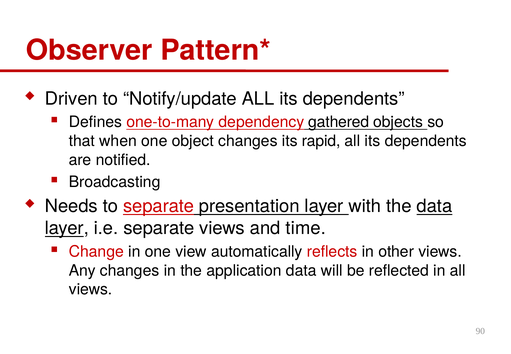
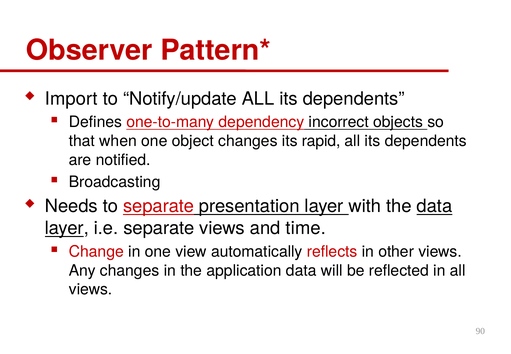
Driven: Driven -> Import
gathered: gathered -> incorrect
